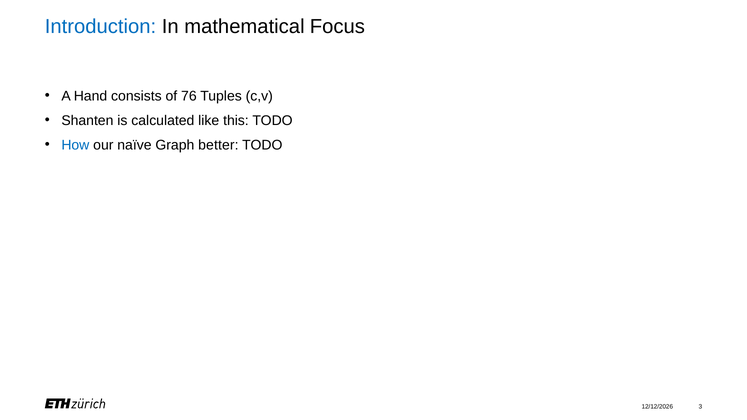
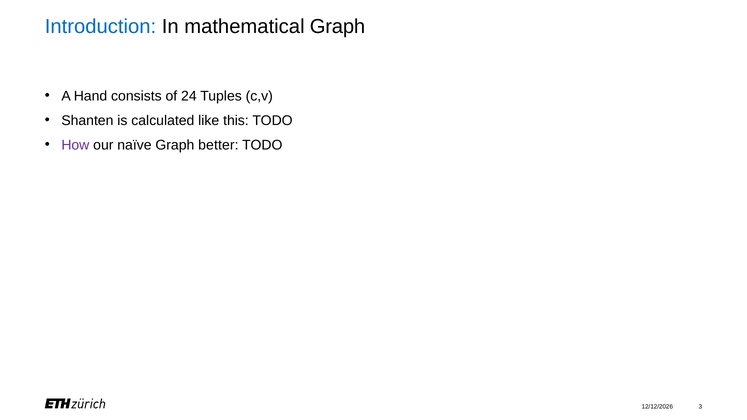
mathematical Focus: Focus -> Graph
76: 76 -> 24
How colour: blue -> purple
